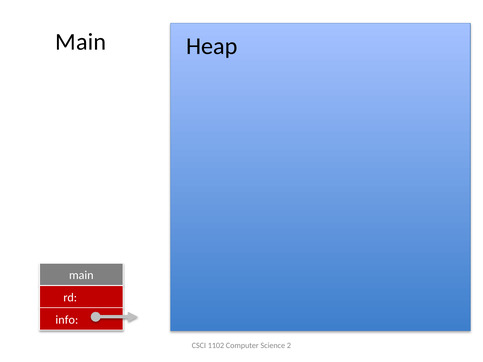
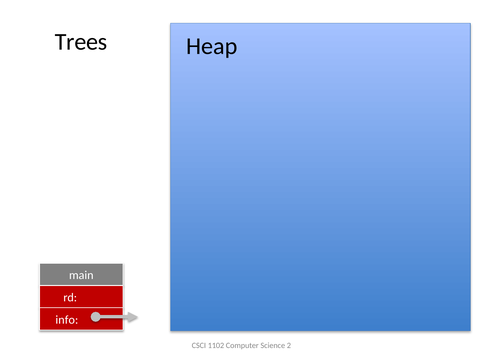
Main at (81, 42): Main -> Trees
